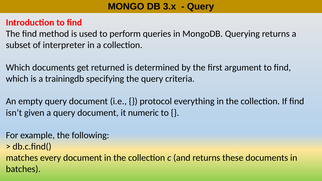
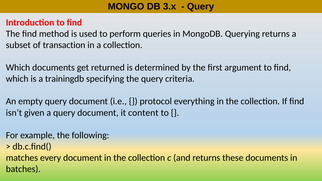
interpreter: interpreter -> transaction
numeric: numeric -> content
